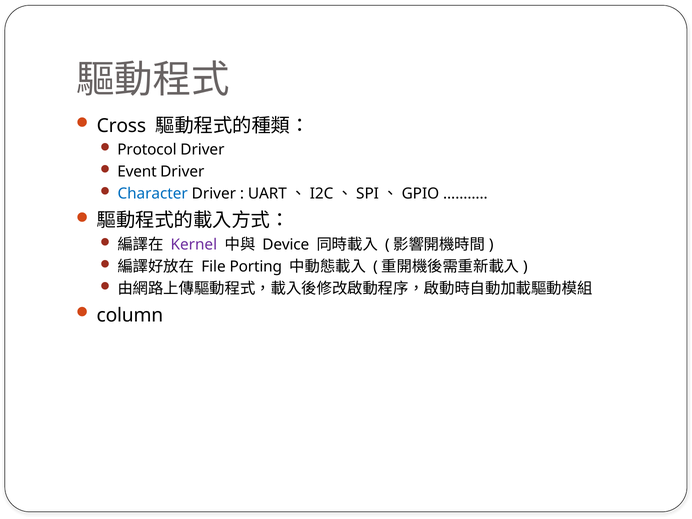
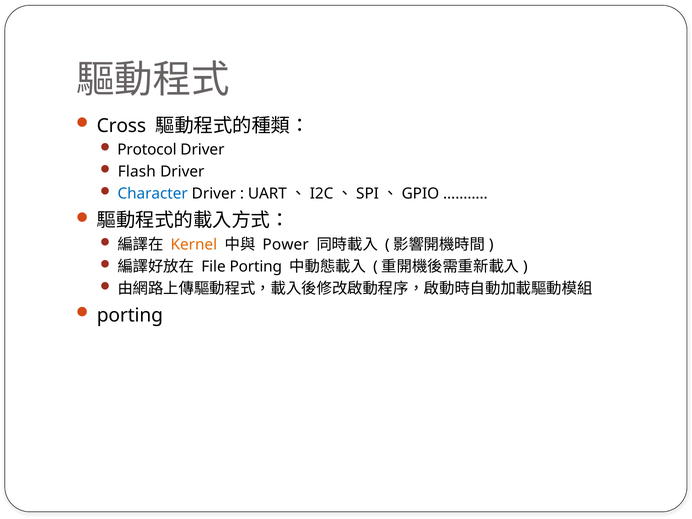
Event: Event -> Flash
Kernel colour: purple -> orange
Device: Device -> Power
column at (130, 315): column -> porting
